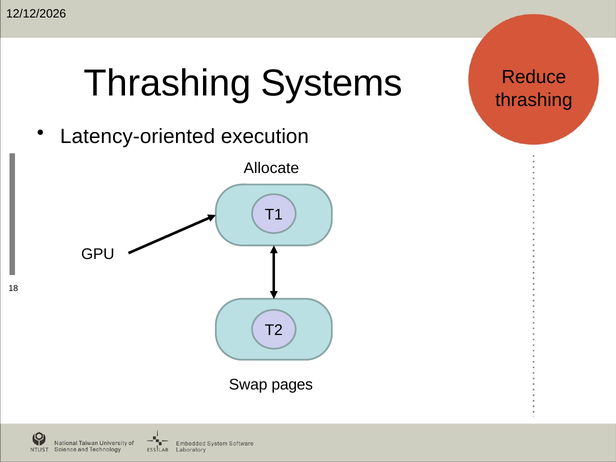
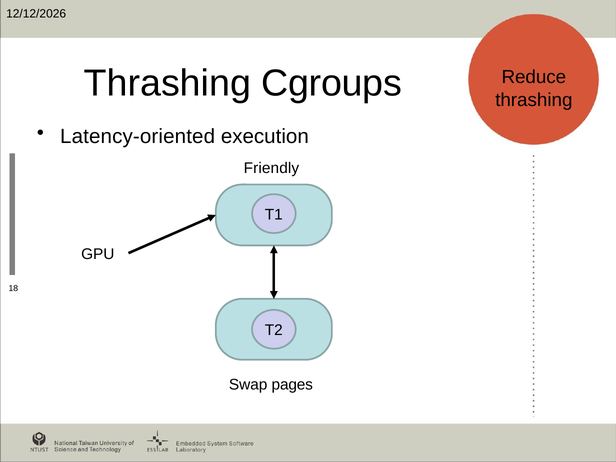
Systems: Systems -> Cgroups
Allocate: Allocate -> Friendly
